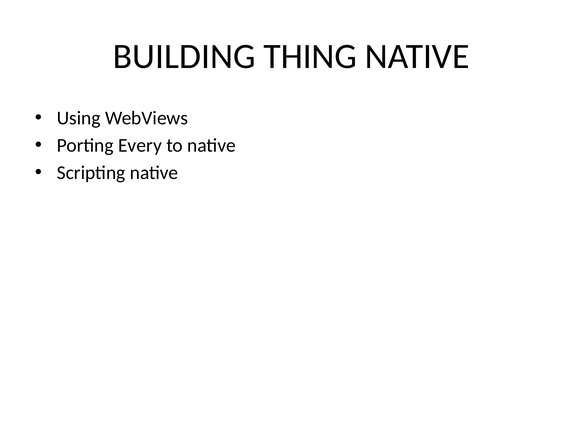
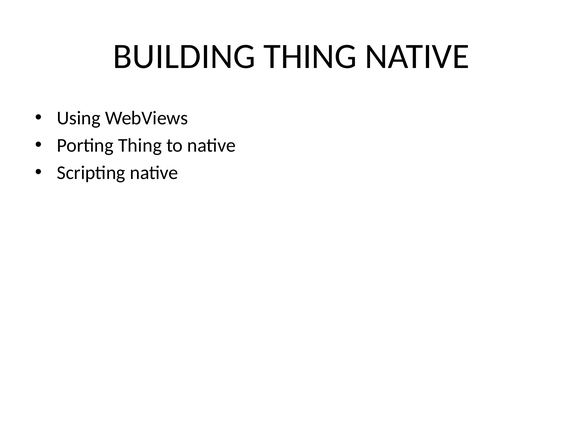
Porting Every: Every -> Thing
